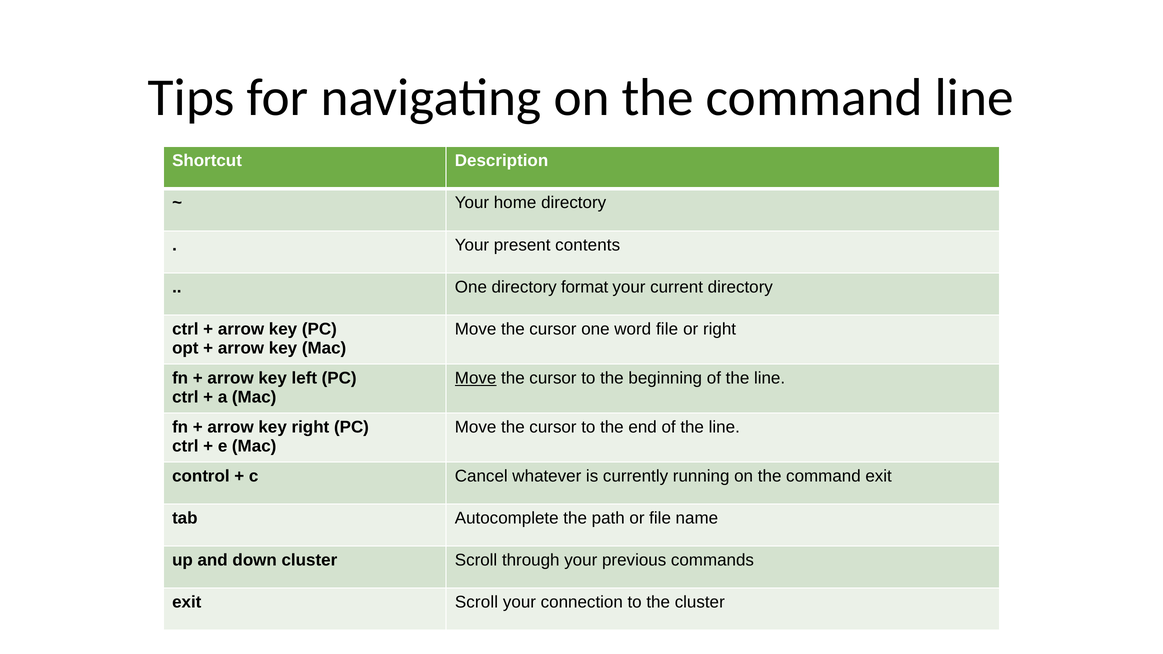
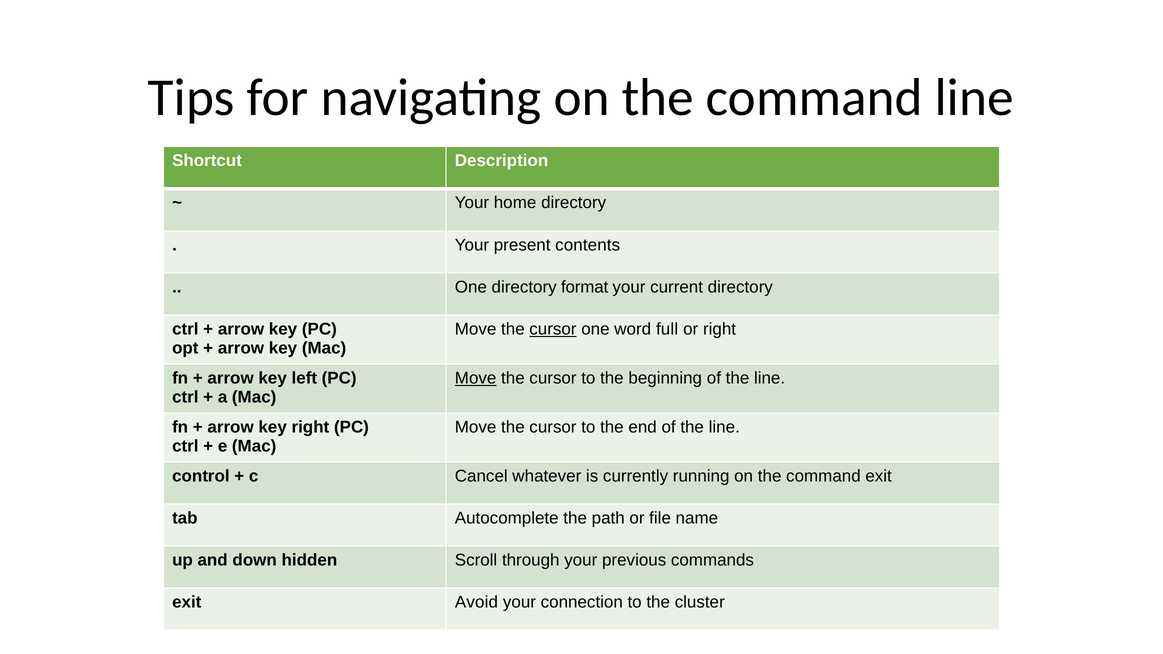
cursor at (553, 329) underline: none -> present
word file: file -> full
down cluster: cluster -> hidden
exit Scroll: Scroll -> Avoid
